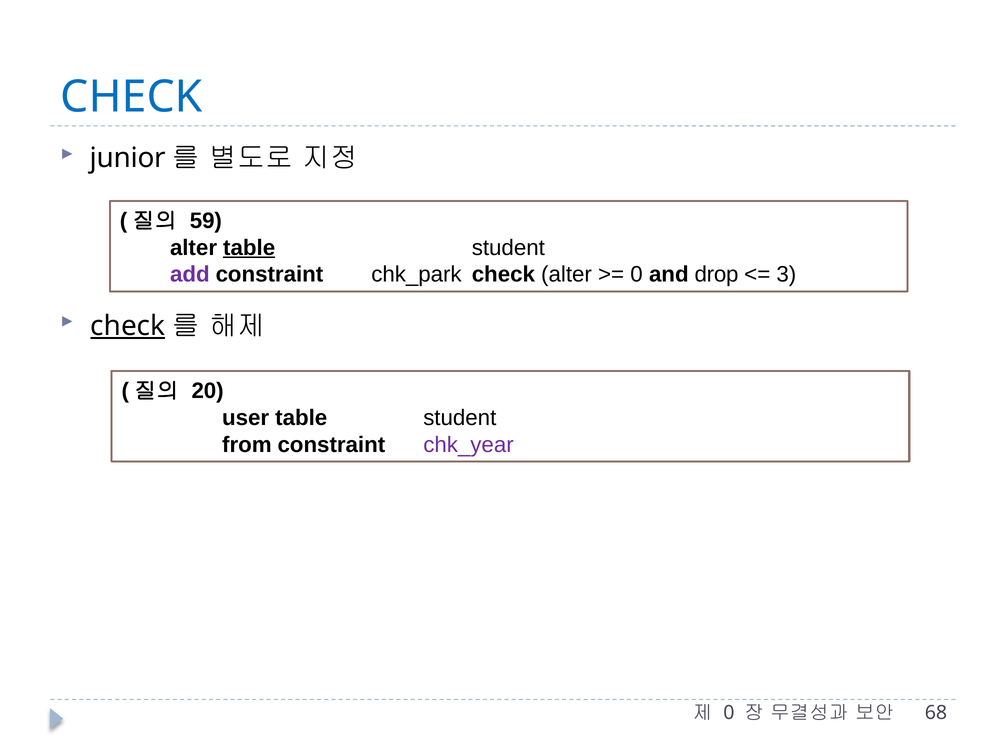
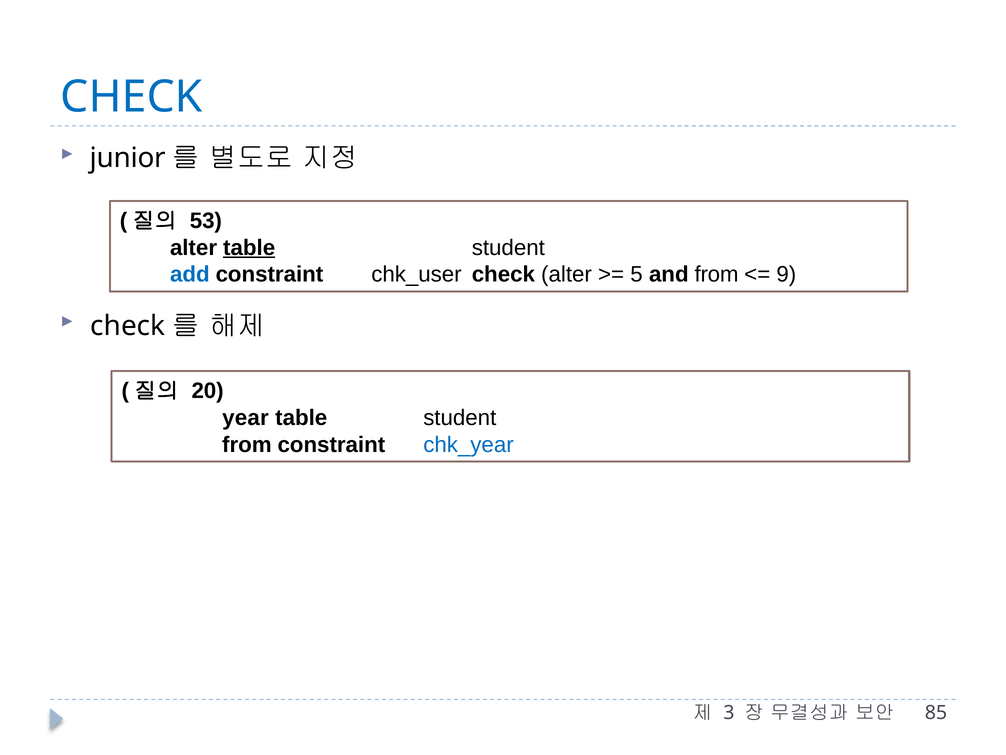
59: 59 -> 53
add colour: purple -> blue
chk_park: chk_park -> chk_user
0 at (637, 274): 0 -> 5
and drop: drop -> from
3: 3 -> 9
check at (128, 326) underline: present -> none
user: user -> year
chk_year colour: purple -> blue
0 at (729, 712): 0 -> 3
68: 68 -> 85
